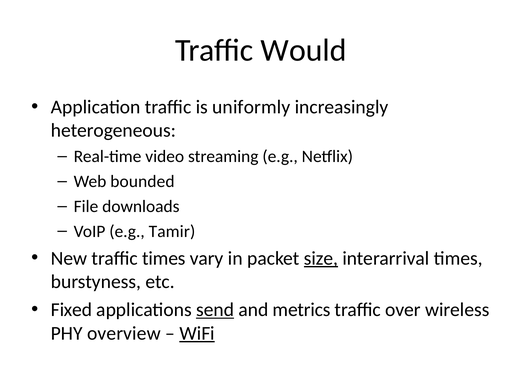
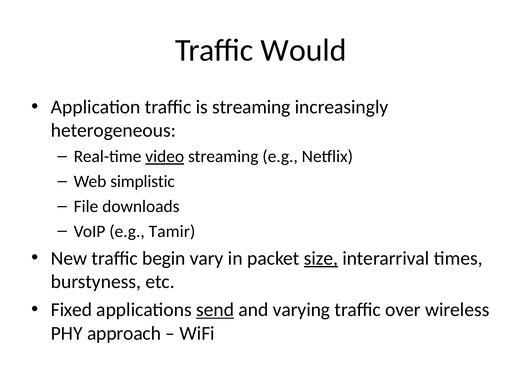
is uniformly: uniformly -> streaming
video underline: none -> present
bounded: bounded -> simplistic
traffic times: times -> begin
metrics: metrics -> varying
overview: overview -> approach
WiFi underline: present -> none
